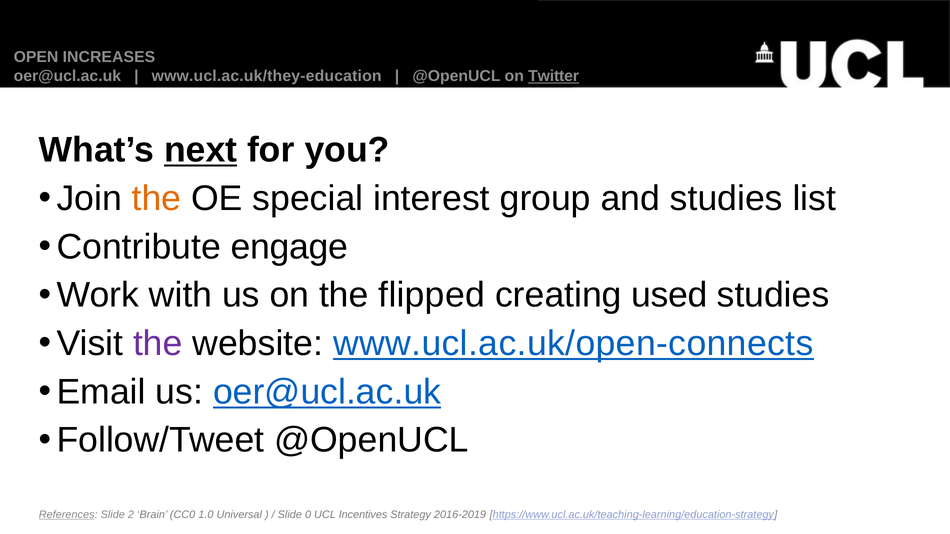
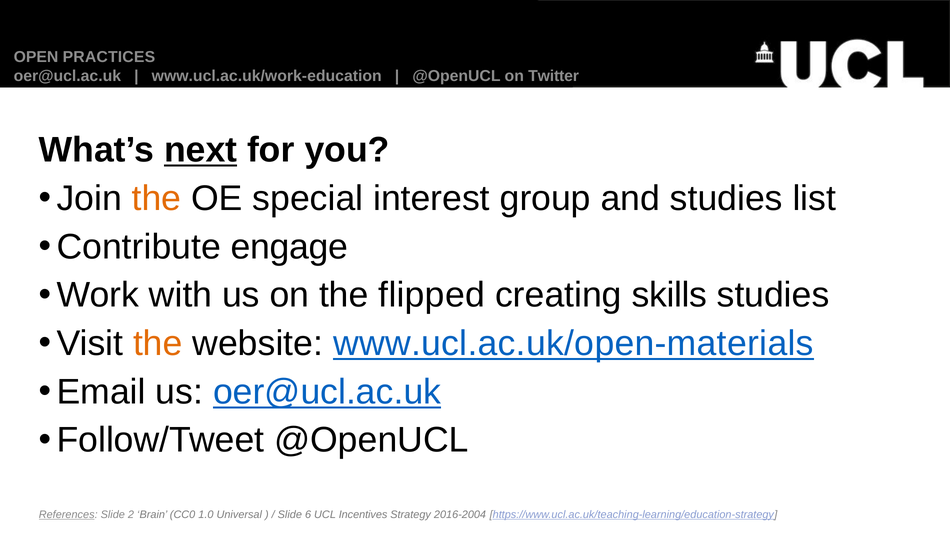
INCREASES: INCREASES -> PRACTICES
www.ucl.ac.uk/they-education: www.ucl.ac.uk/they-education -> www.ucl.ac.uk/work-education
Twitter underline: present -> none
used: used -> skills
the at (158, 344) colour: purple -> orange
www.ucl.ac.uk/open-connects: www.ucl.ac.uk/open-connects -> www.ucl.ac.uk/open-materials
0: 0 -> 6
2016-2019: 2016-2019 -> 2016-2004
